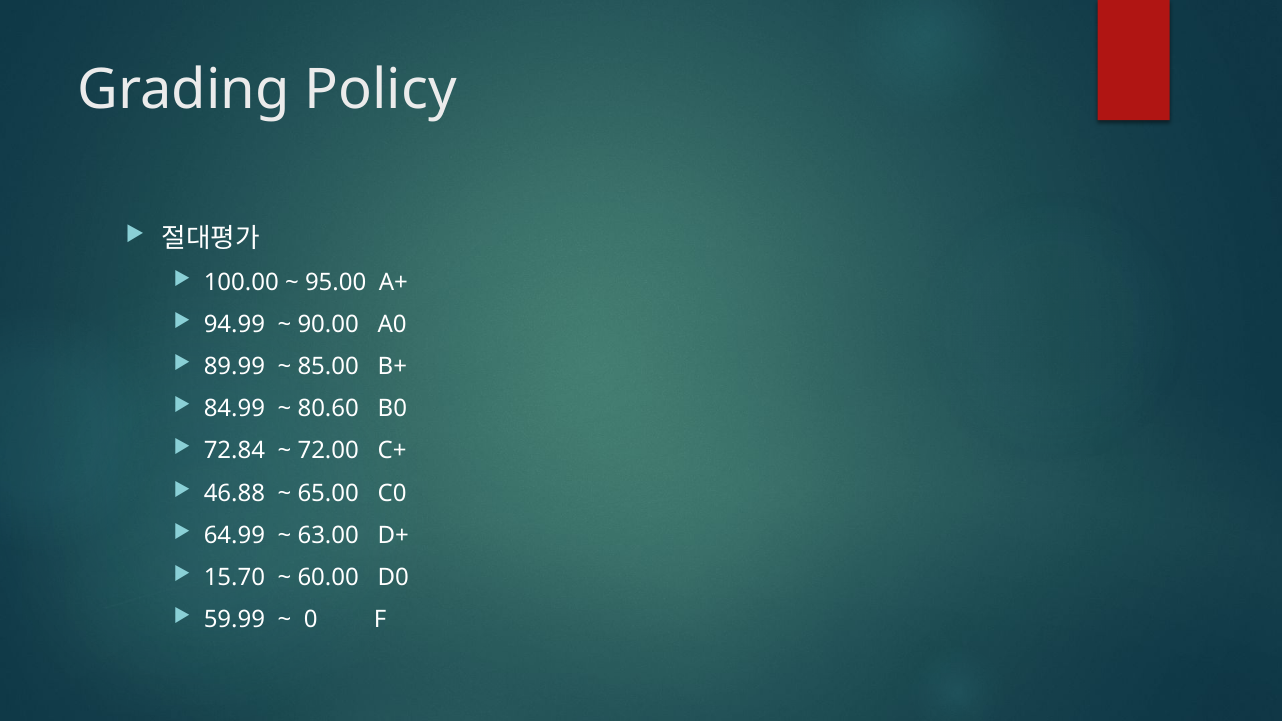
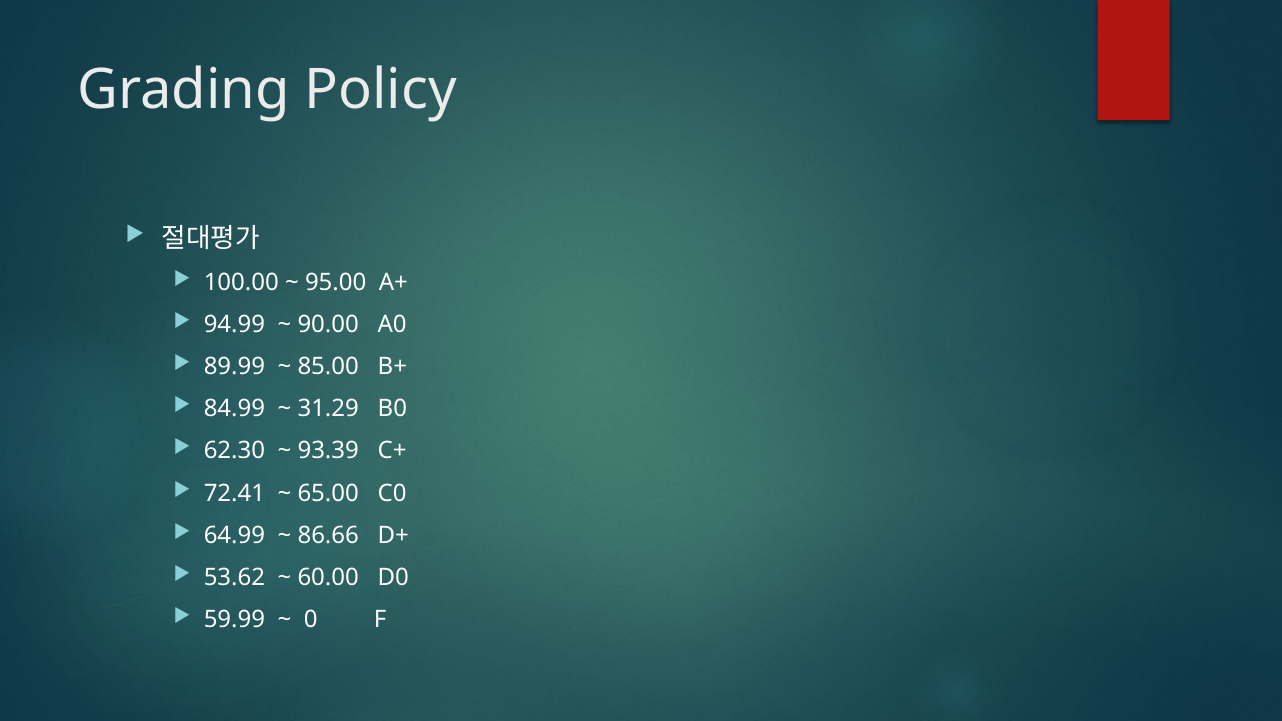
80.60: 80.60 -> 31.29
72.84: 72.84 -> 62.30
72.00: 72.00 -> 93.39
46.88: 46.88 -> 72.41
63.00: 63.00 -> 86.66
15.70: 15.70 -> 53.62
